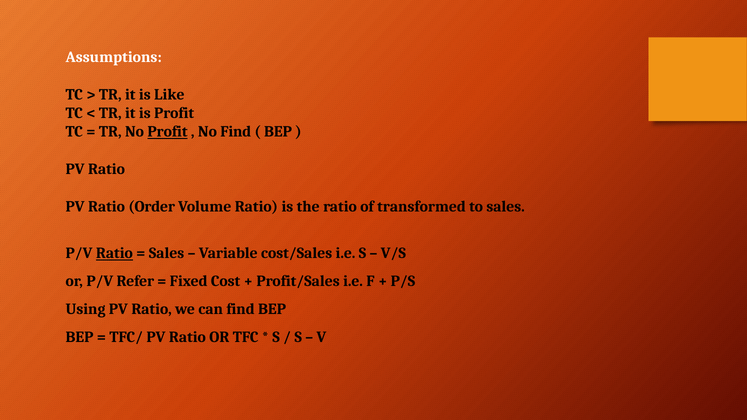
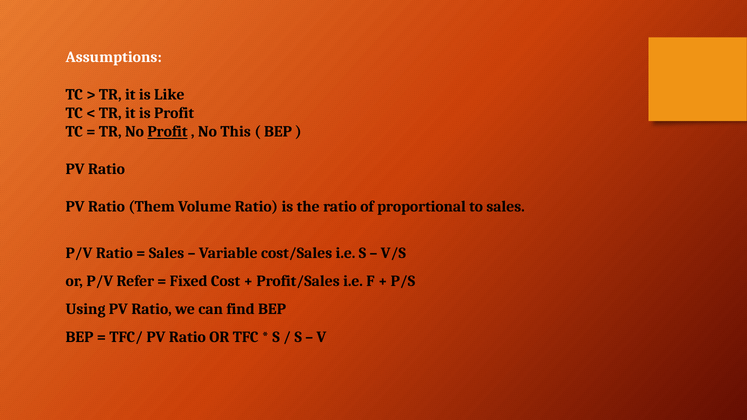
No Find: Find -> This
Order: Order -> Them
transformed: transformed -> proportional
Ratio at (114, 253) underline: present -> none
